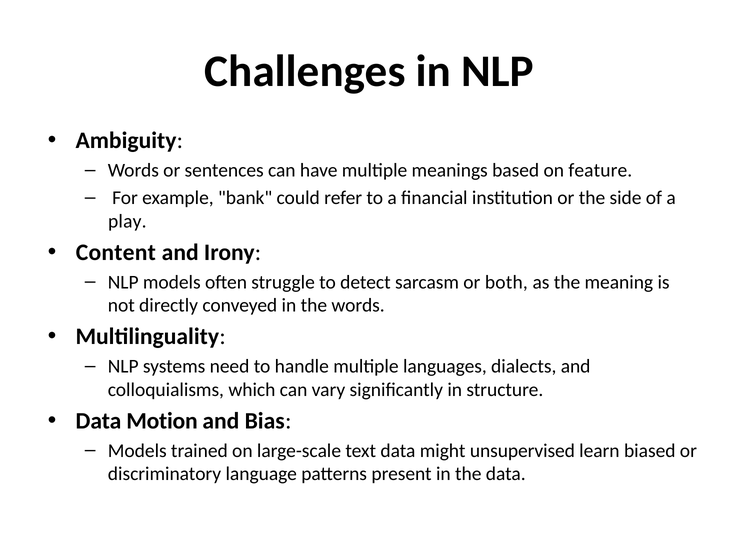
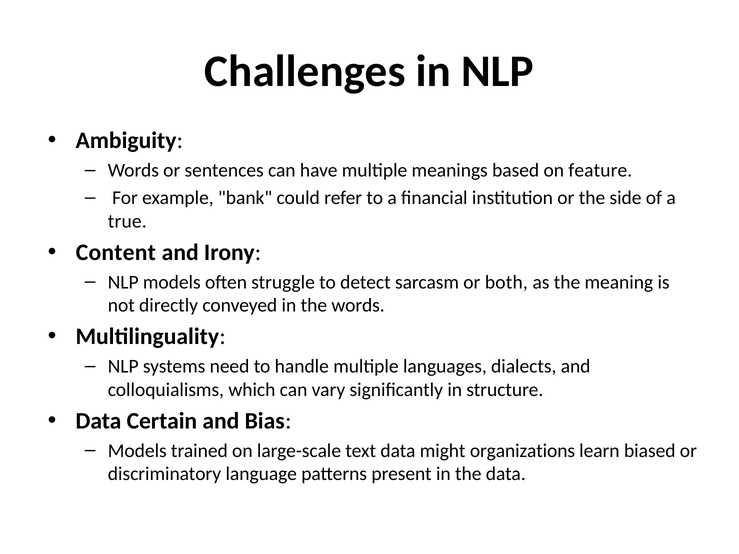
play: play -> true
Motion: Motion -> Certain
unsupervised: unsupervised -> organizations
